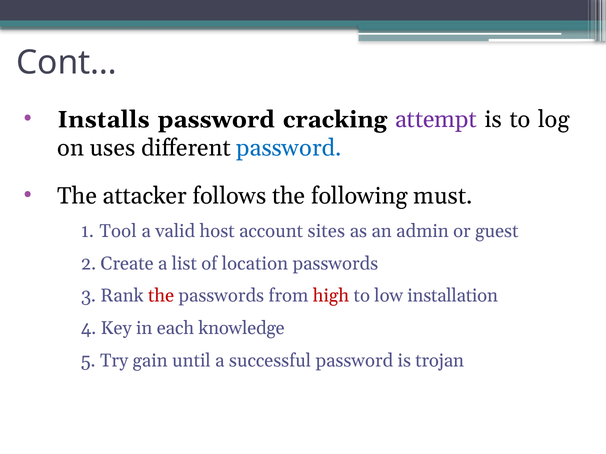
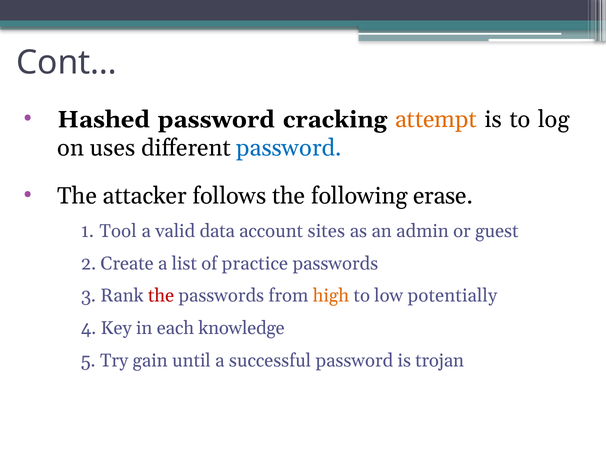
Installs: Installs -> Hashed
attempt colour: purple -> orange
must: must -> erase
host: host -> data
location: location -> practice
high colour: red -> orange
installation: installation -> potentially
